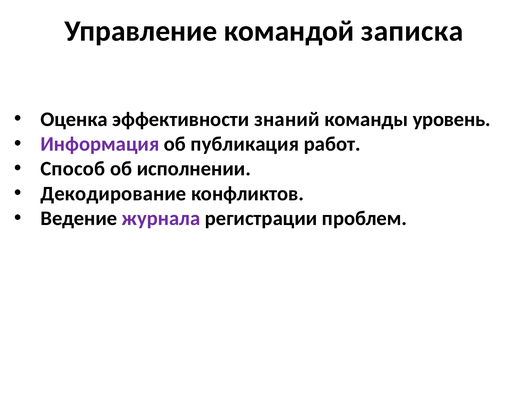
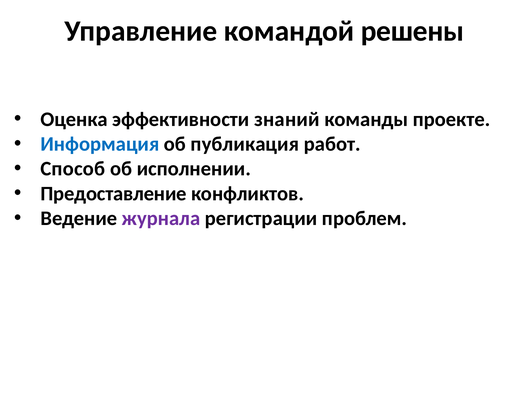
записка: записка -> решены
уровень: уровень -> проекте
Информация colour: purple -> blue
Декодирование: Декодирование -> Предоставление
